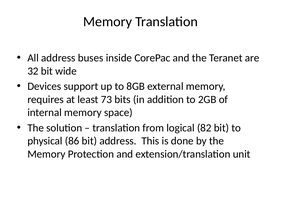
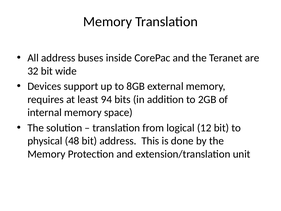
73: 73 -> 94
82: 82 -> 12
86: 86 -> 48
